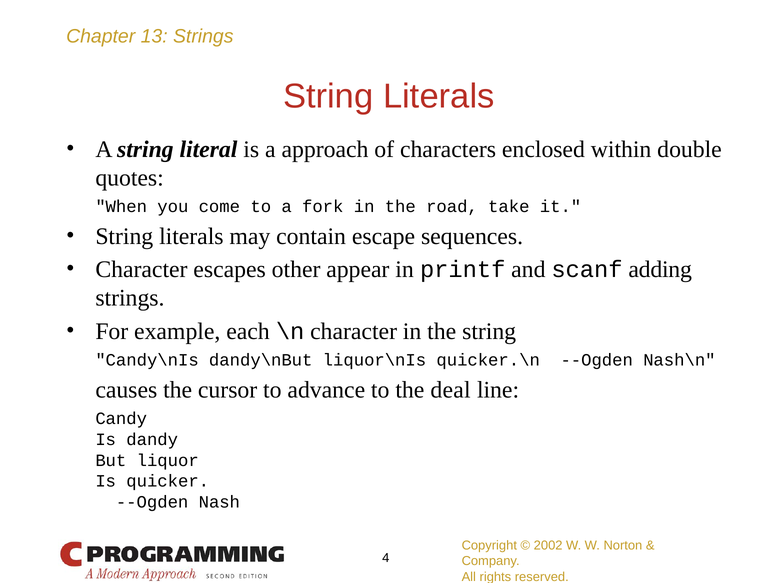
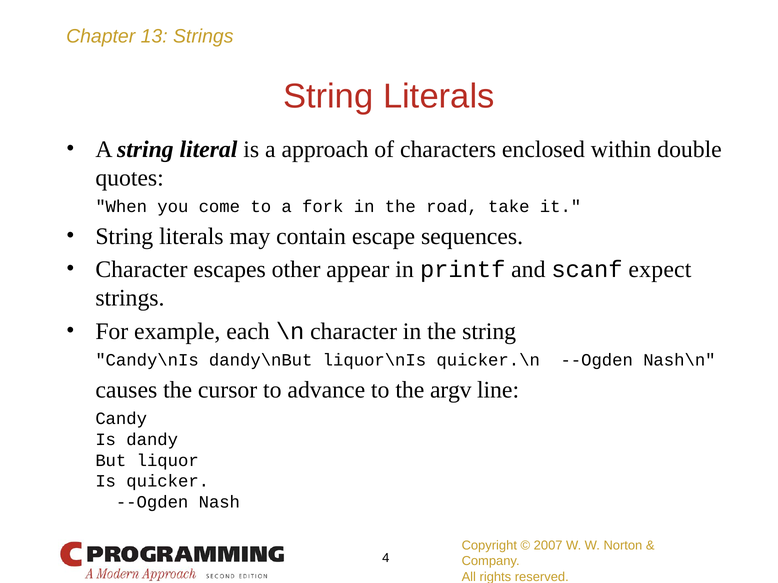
adding: adding -> expect
deal: deal -> argv
2002: 2002 -> 2007
